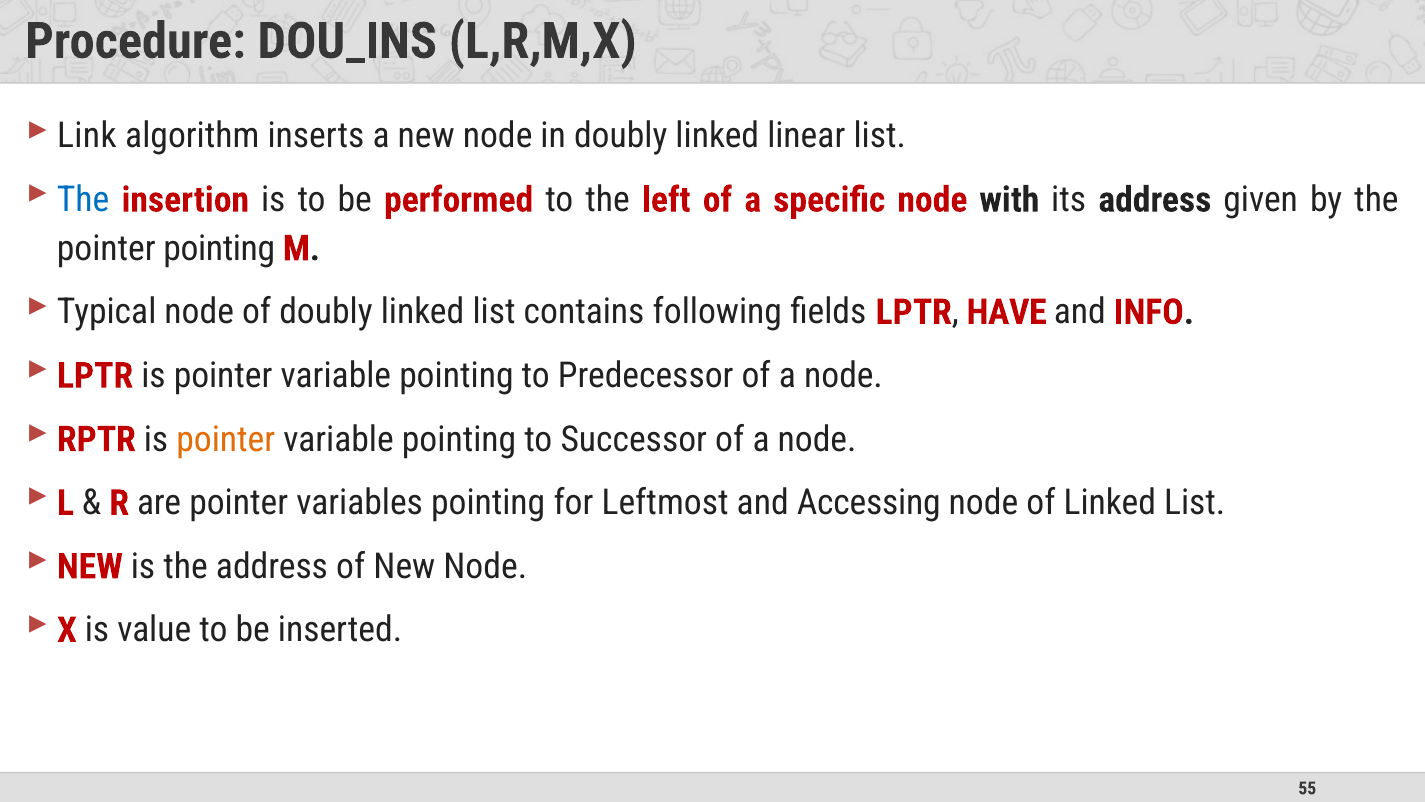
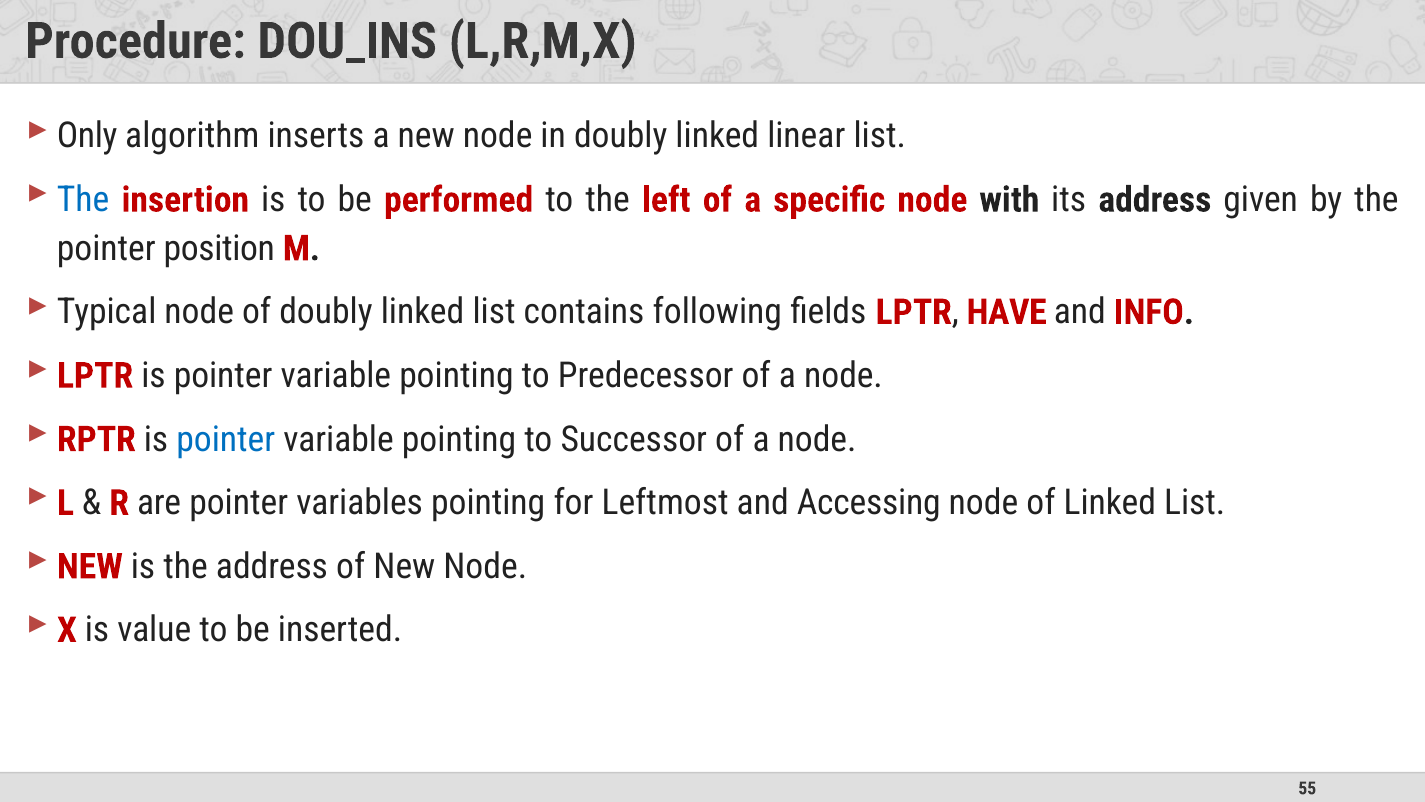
Link: Link -> Only
pointer pointing: pointing -> position
pointer at (226, 439) colour: orange -> blue
